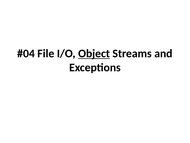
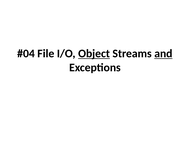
and underline: none -> present
